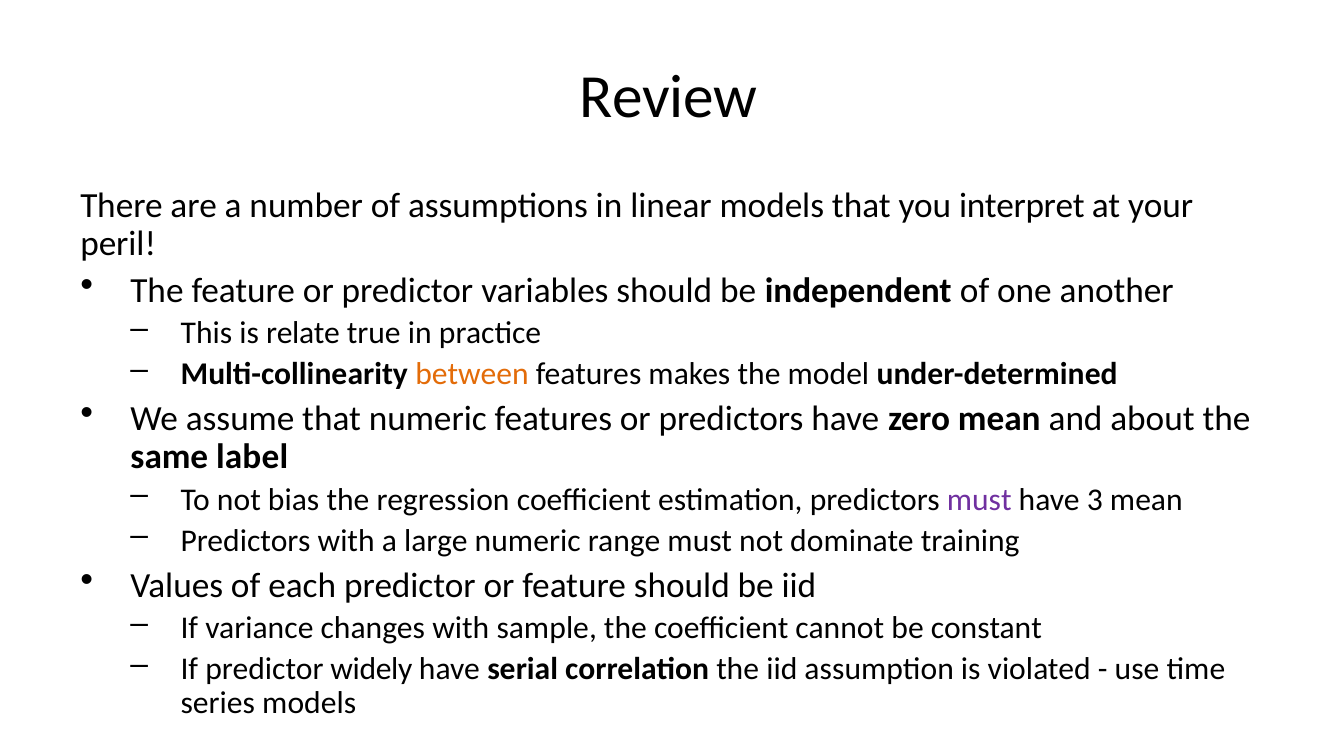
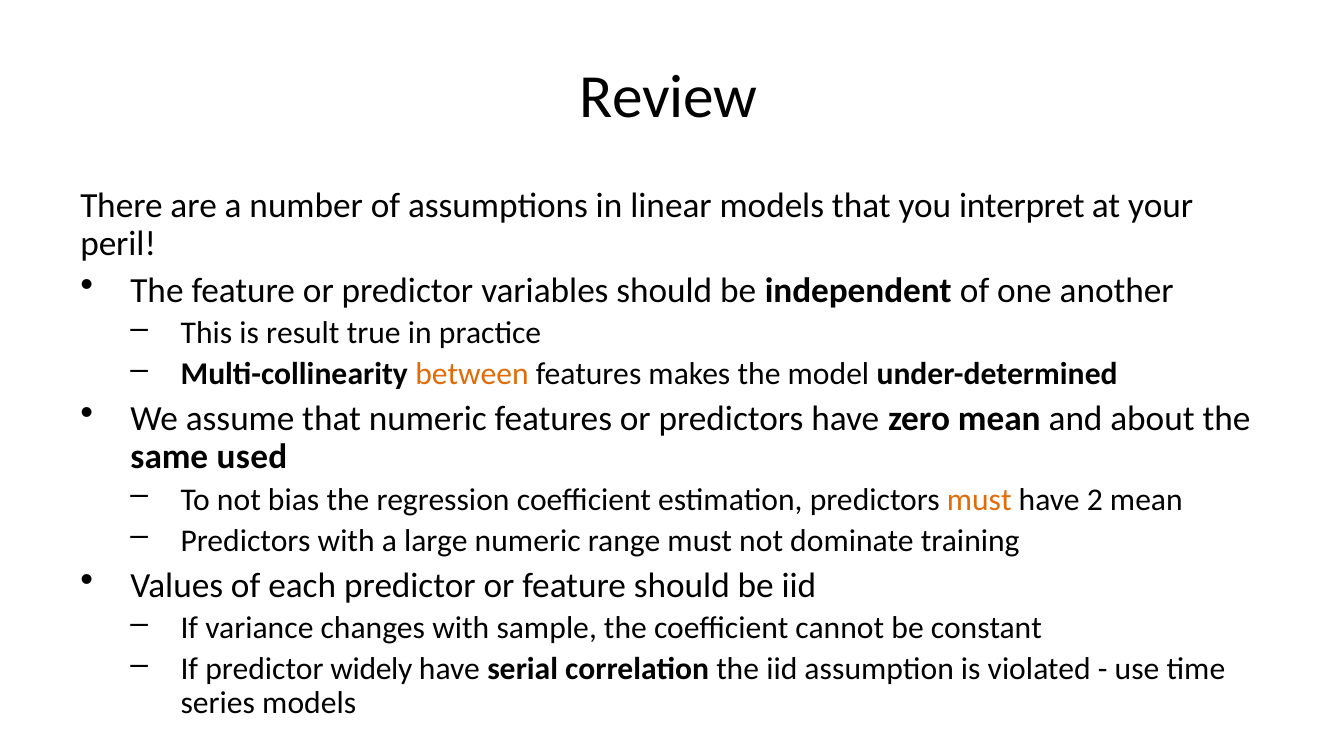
relate: relate -> result
label: label -> used
must at (979, 499) colour: purple -> orange
3: 3 -> 2
